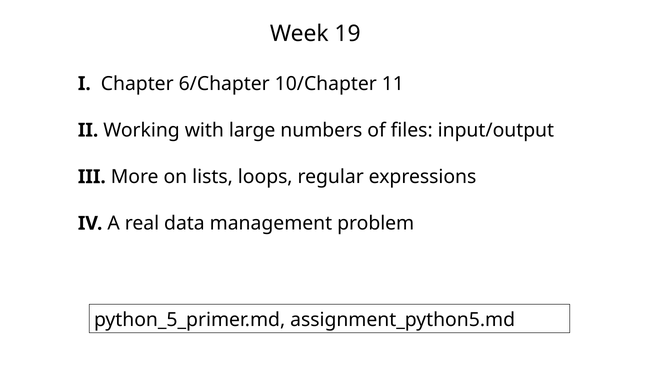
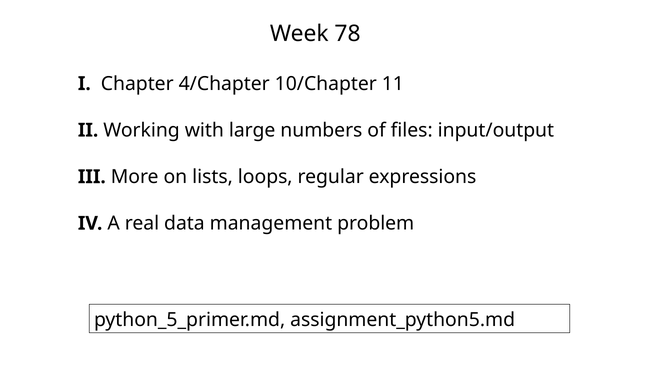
19: 19 -> 78
6/Chapter: 6/Chapter -> 4/Chapter
